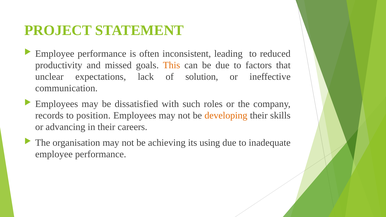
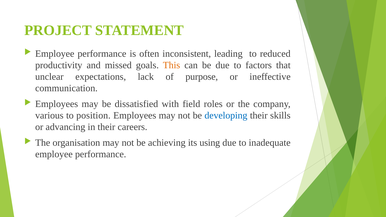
solution: solution -> purpose
such: such -> field
records: records -> various
developing colour: orange -> blue
